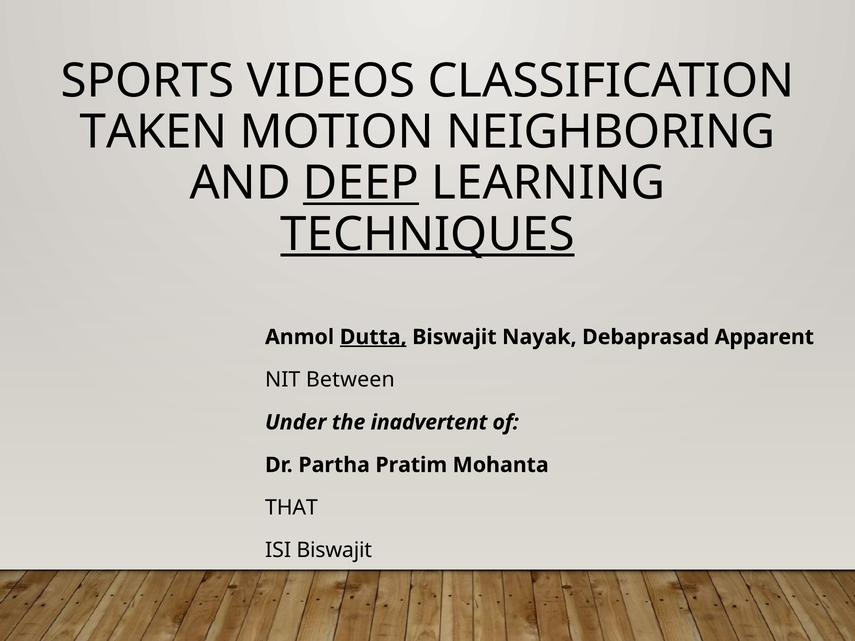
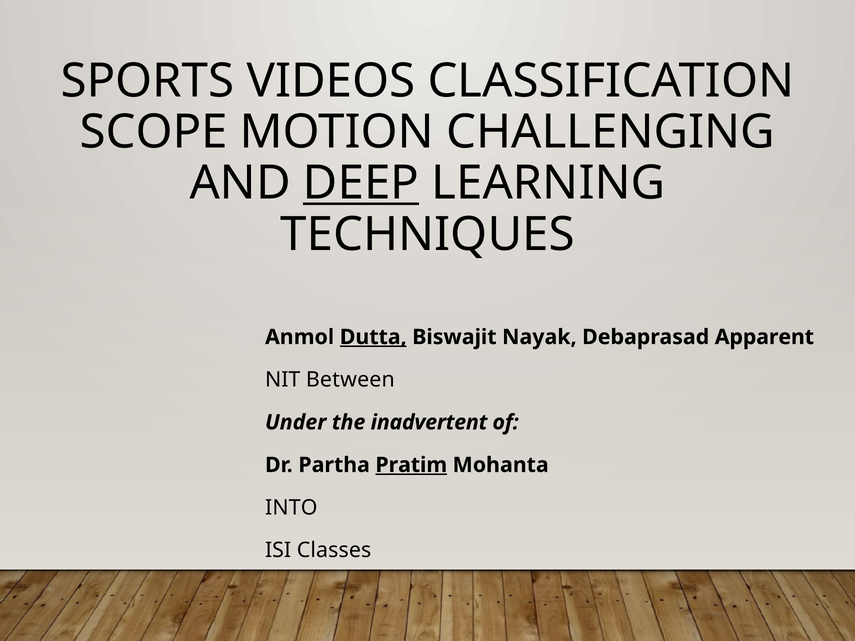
TAKEN: TAKEN -> SCOPE
NEIGHBORING: NEIGHBORING -> CHALLENGING
TECHNIQUES underline: present -> none
Pratim underline: none -> present
THAT: THAT -> INTO
ISI Biswajit: Biswajit -> Classes
